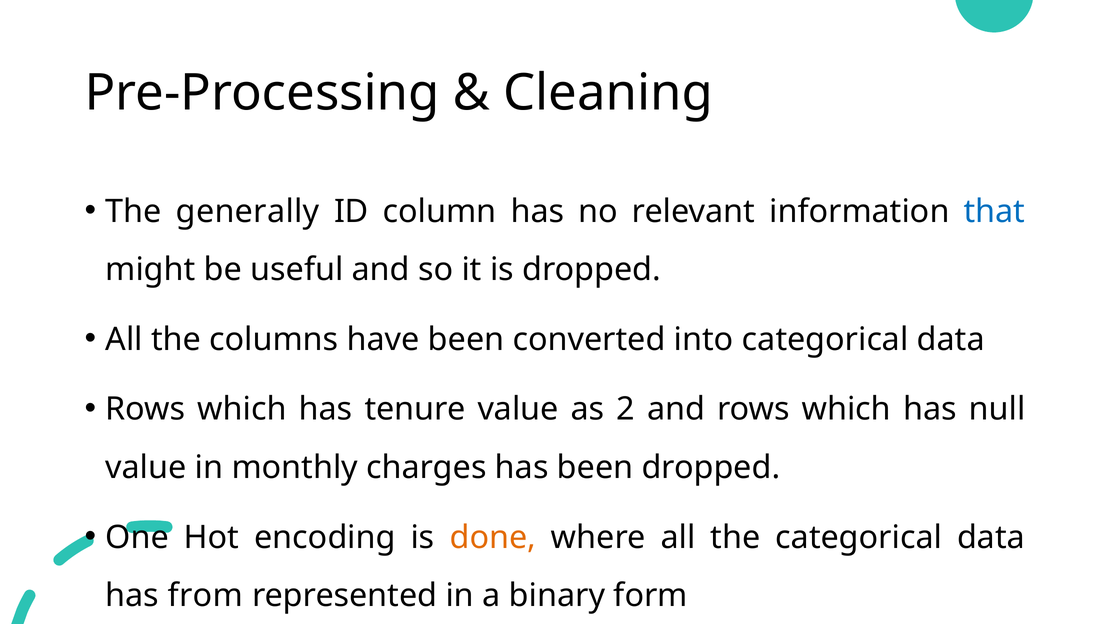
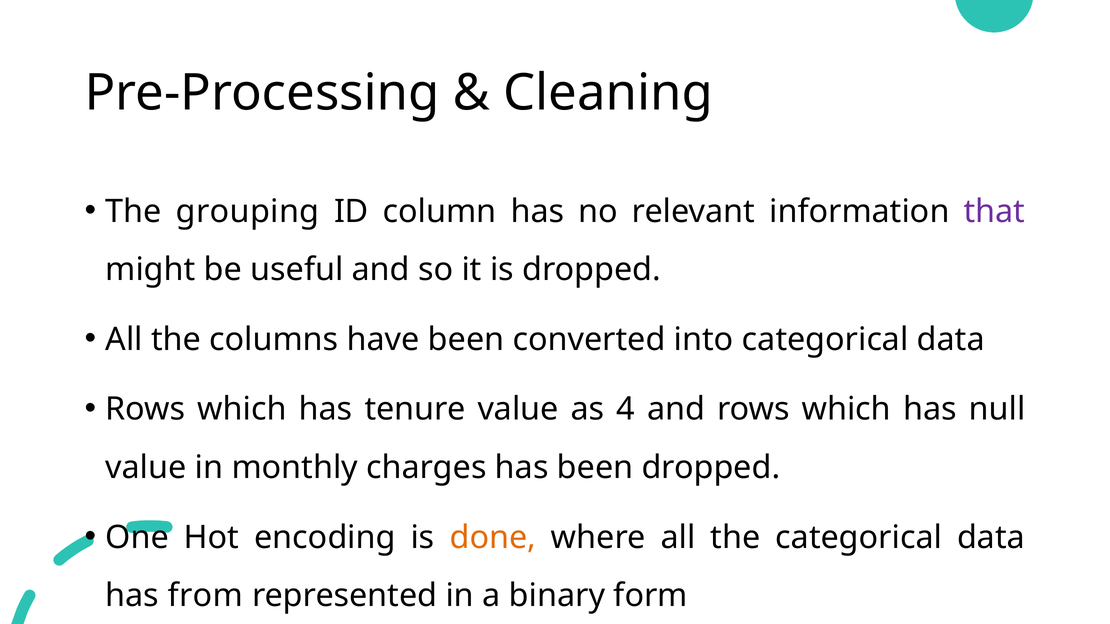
generally: generally -> grouping
that colour: blue -> purple
2: 2 -> 4
